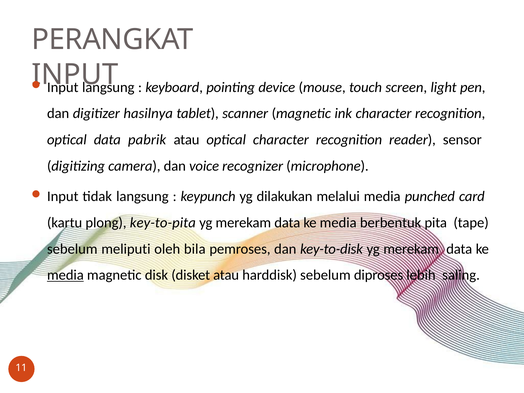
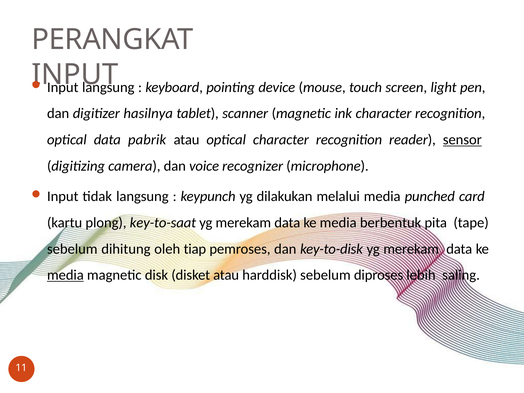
sensor underline: none -> present
key-to-pita: key-to-pita -> key-to-saat
meliputi: meliputi -> dihitung
bila: bila -> tiap
